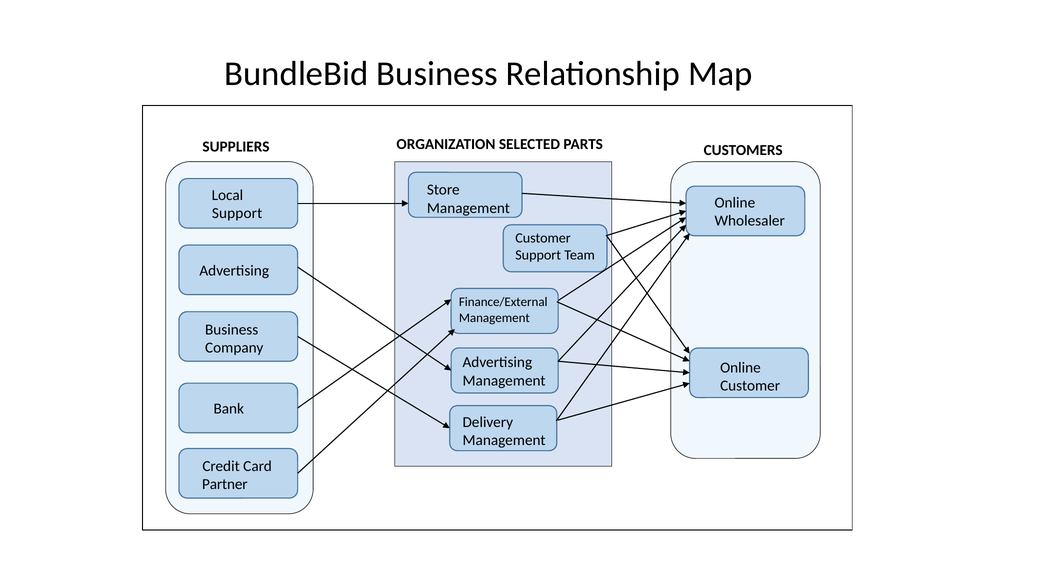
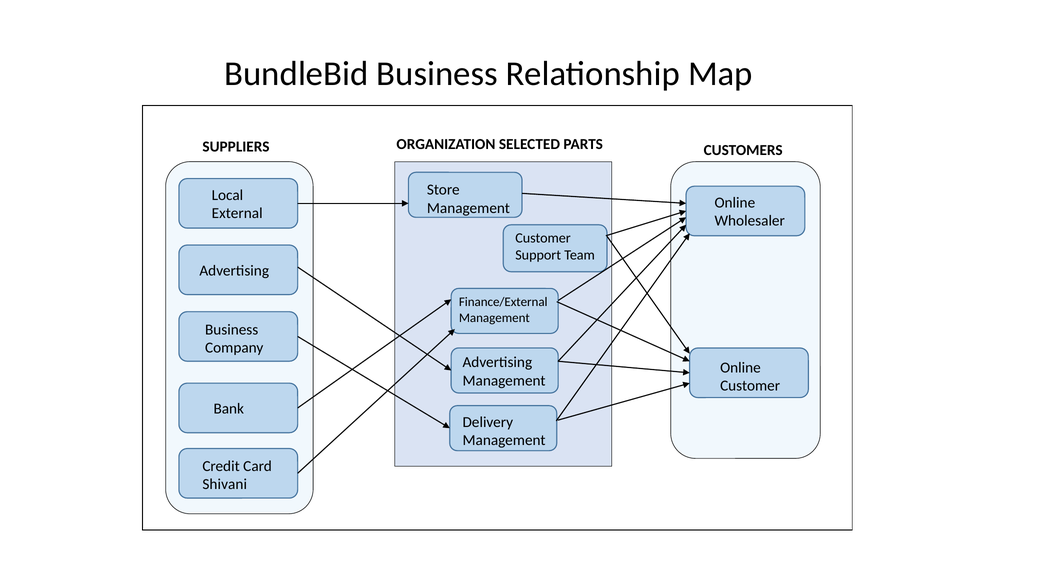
Support at (237, 213): Support -> External
Partner: Partner -> Shivani
